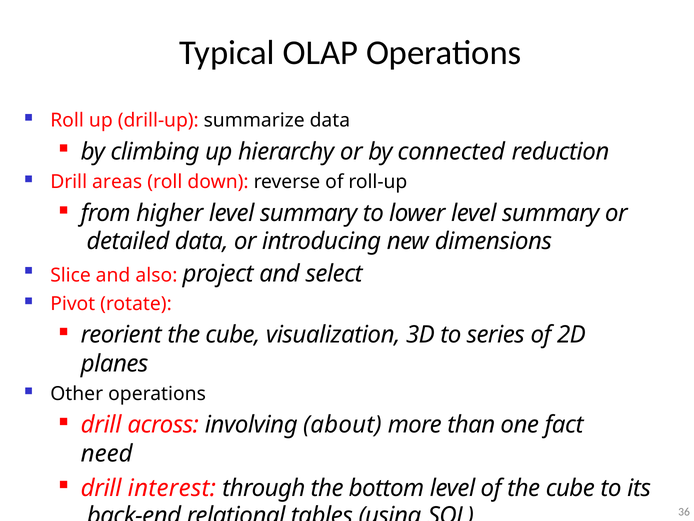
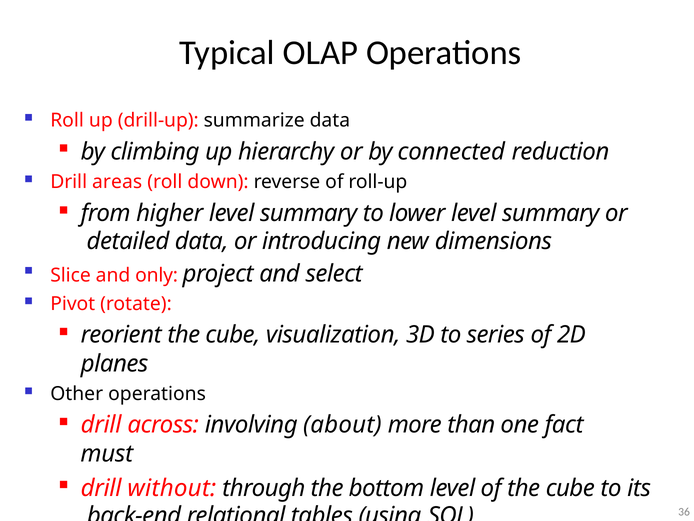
also: also -> only
need: need -> must
interest: interest -> without
